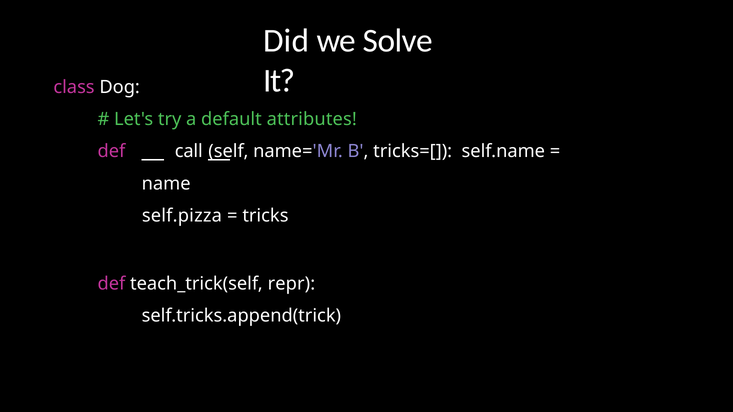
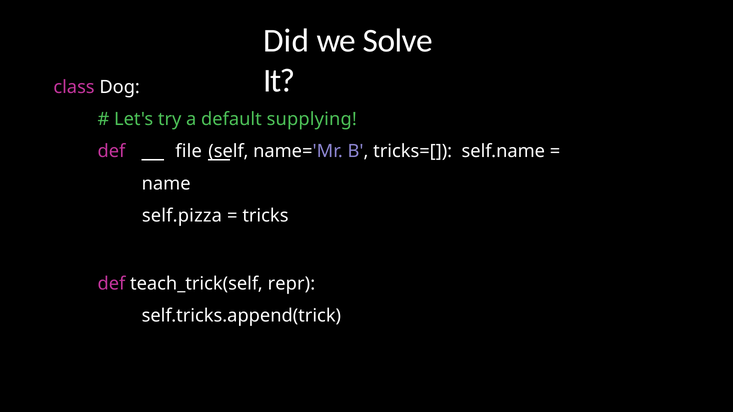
attributes: attributes -> supplying
call: call -> file
